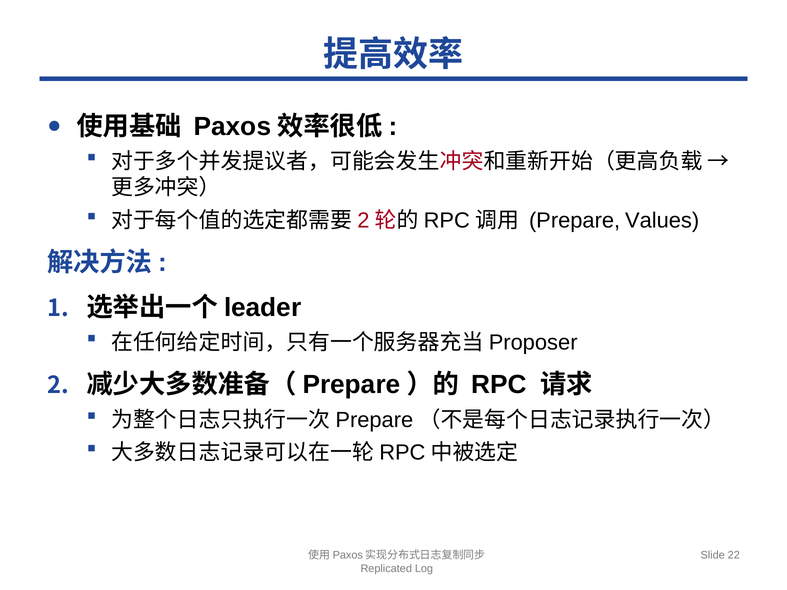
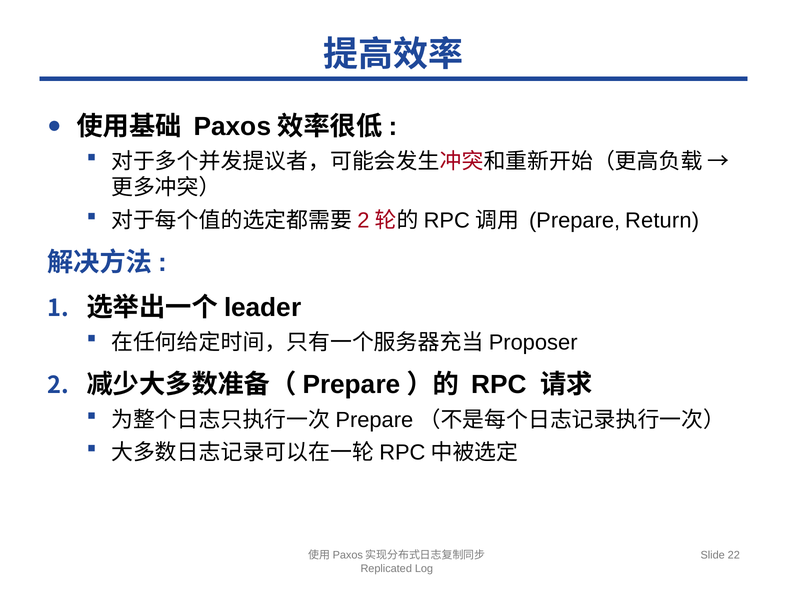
Values: Values -> Return
